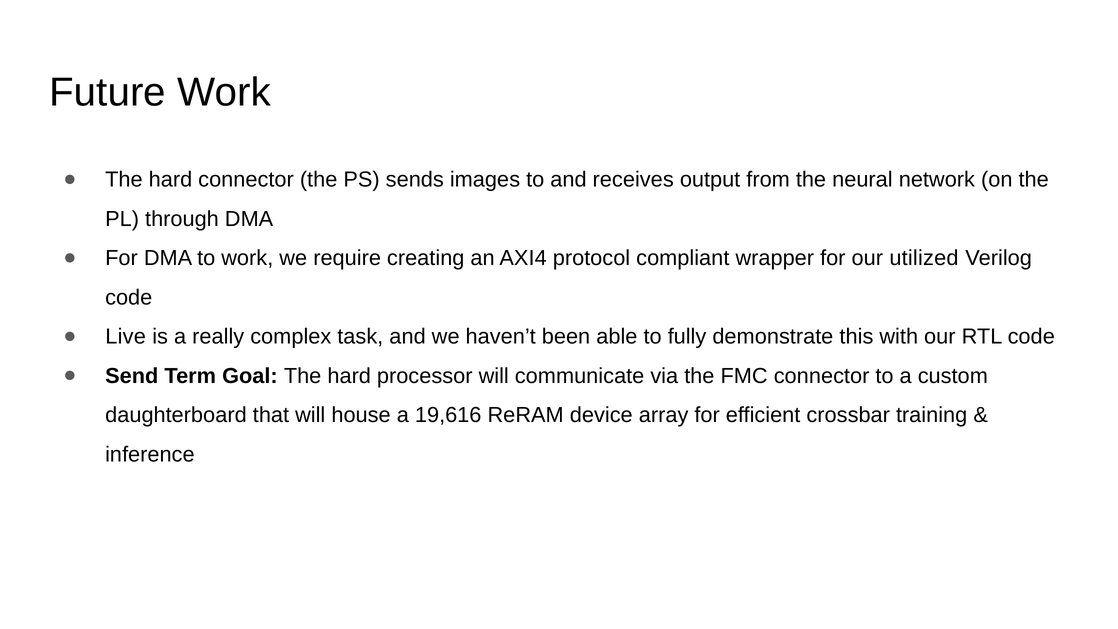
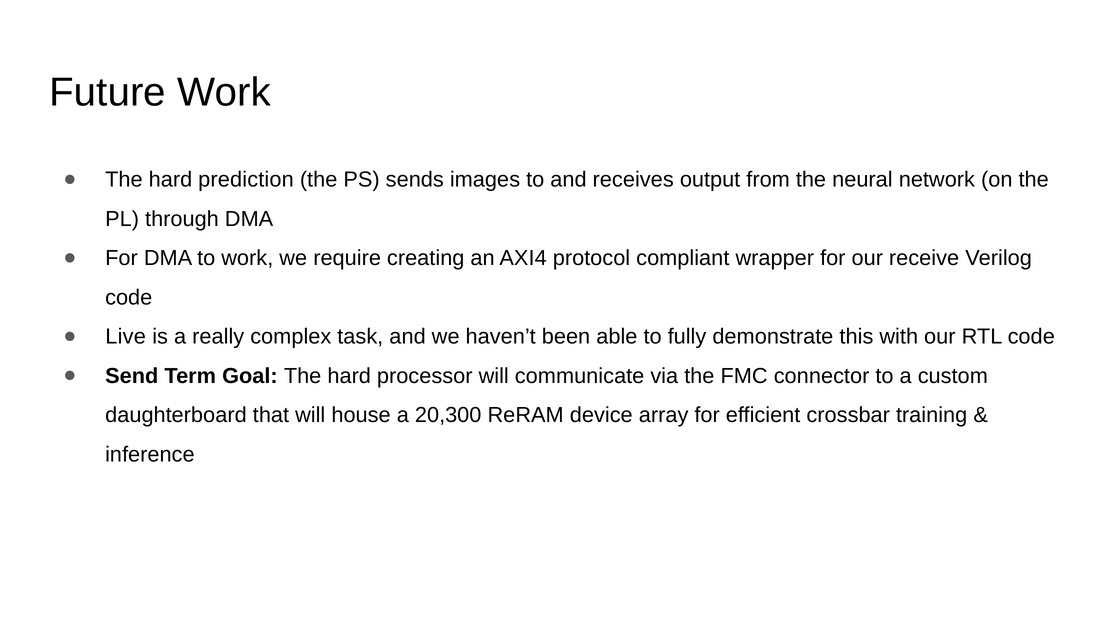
hard connector: connector -> prediction
utilized: utilized -> receive
19,616: 19,616 -> 20,300
